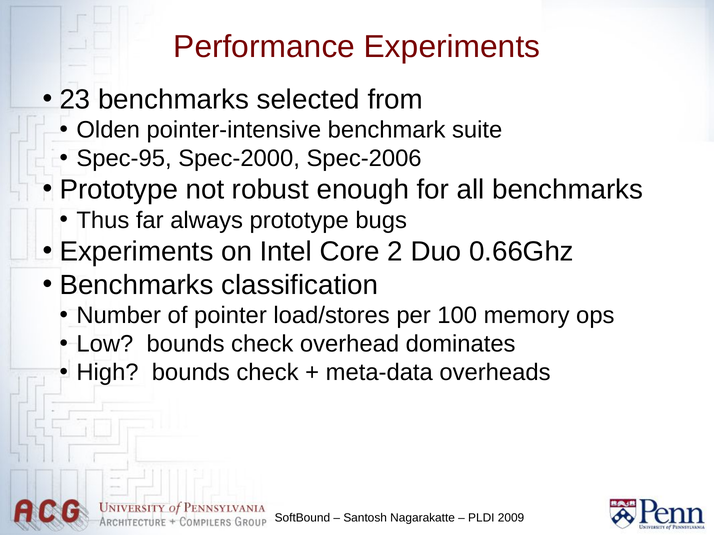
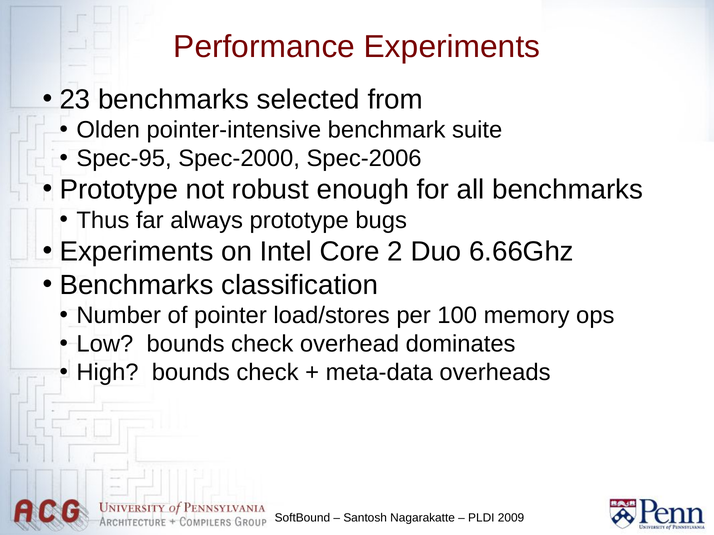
0.66Ghz: 0.66Ghz -> 6.66Ghz
